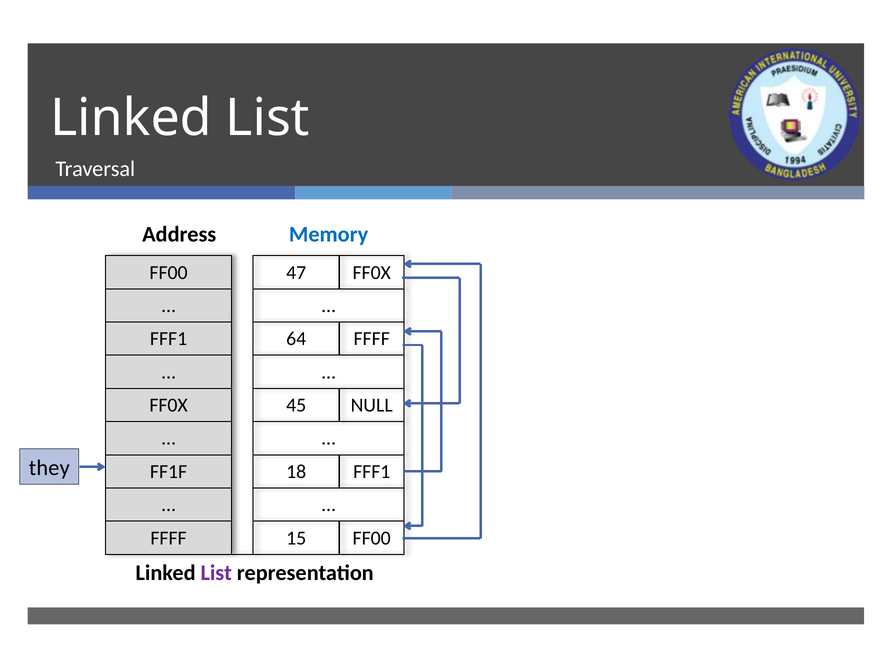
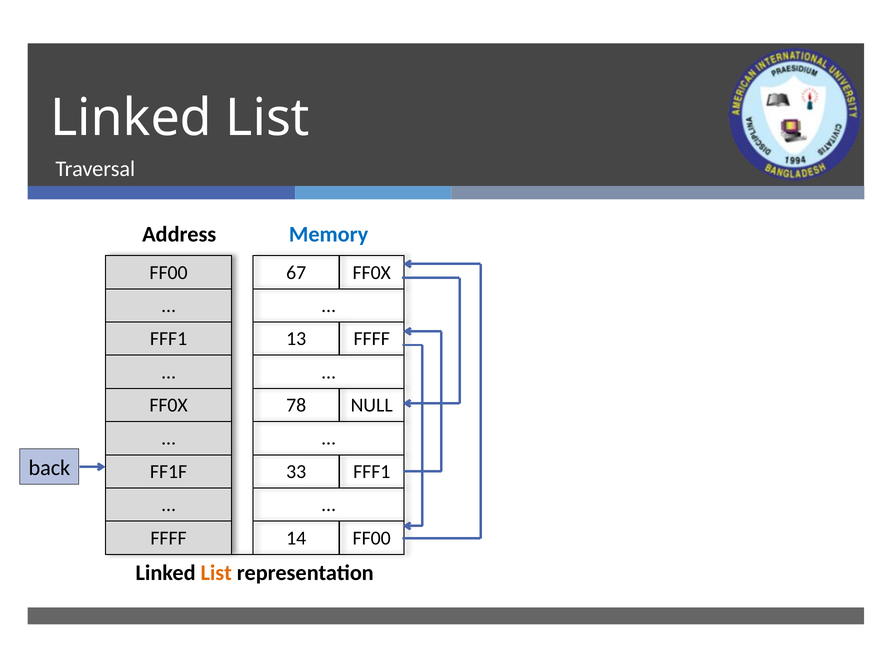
47: 47 -> 67
64: 64 -> 13
45: 45 -> 78
they: they -> back
18: 18 -> 33
15: 15 -> 14
List at (216, 573) colour: purple -> orange
